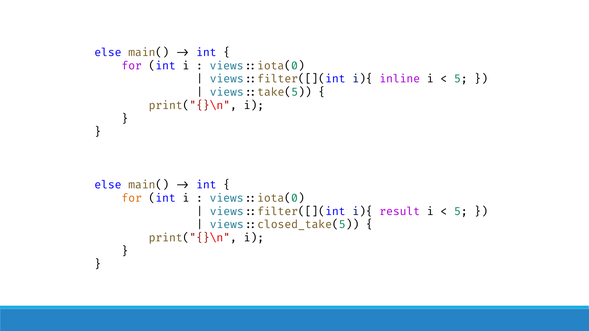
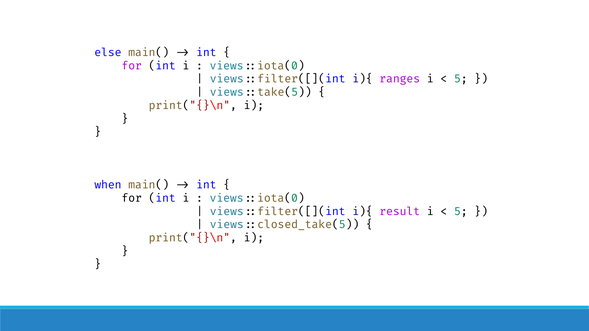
inline: inline -> ranges
else at (108, 185): else -> when
for at (132, 198) colour: orange -> black
